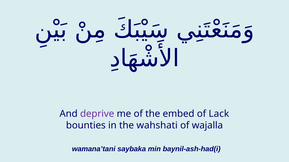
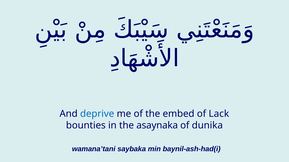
deprive colour: purple -> blue
wahshati: wahshati -> asaynaka
wajalla: wajalla -> dunika
